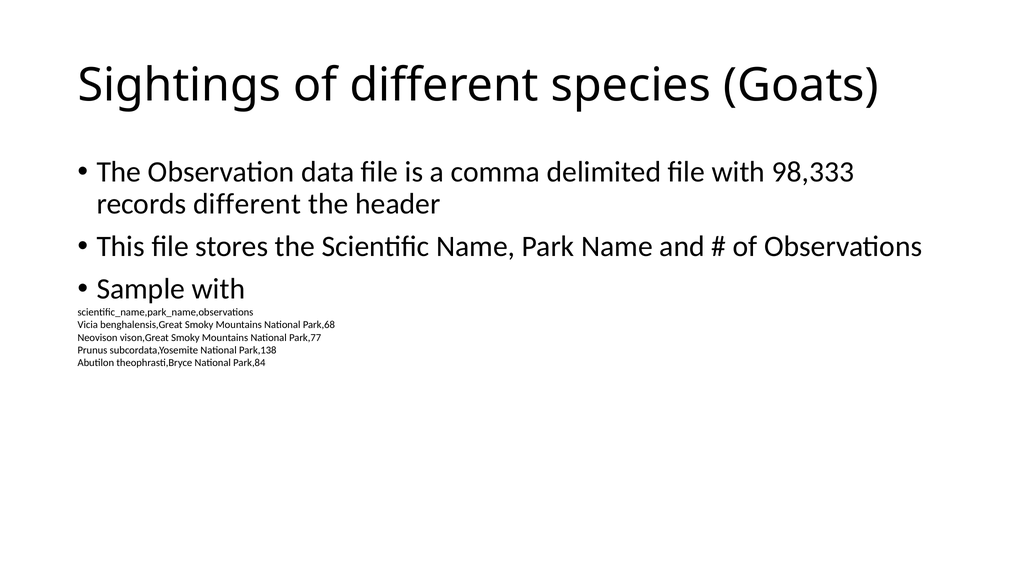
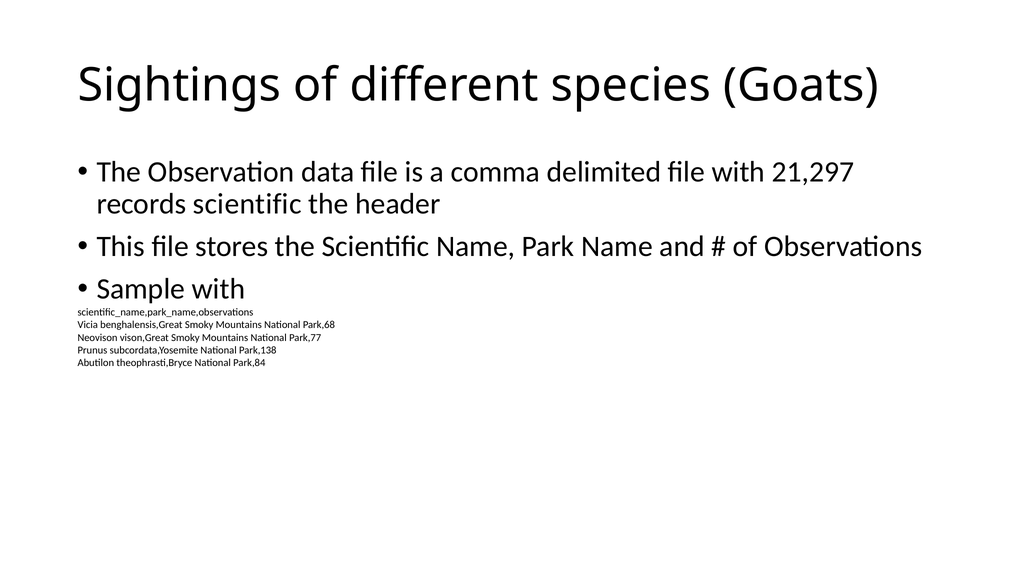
98,333: 98,333 -> 21,297
records different: different -> scientific
